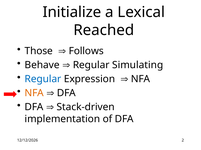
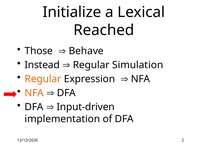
Follows: Follows -> Behave
Behave: Behave -> Instead
Simulating: Simulating -> Simulation
Regular at (43, 79) colour: blue -> orange
Stack-driven: Stack-driven -> Input-driven
